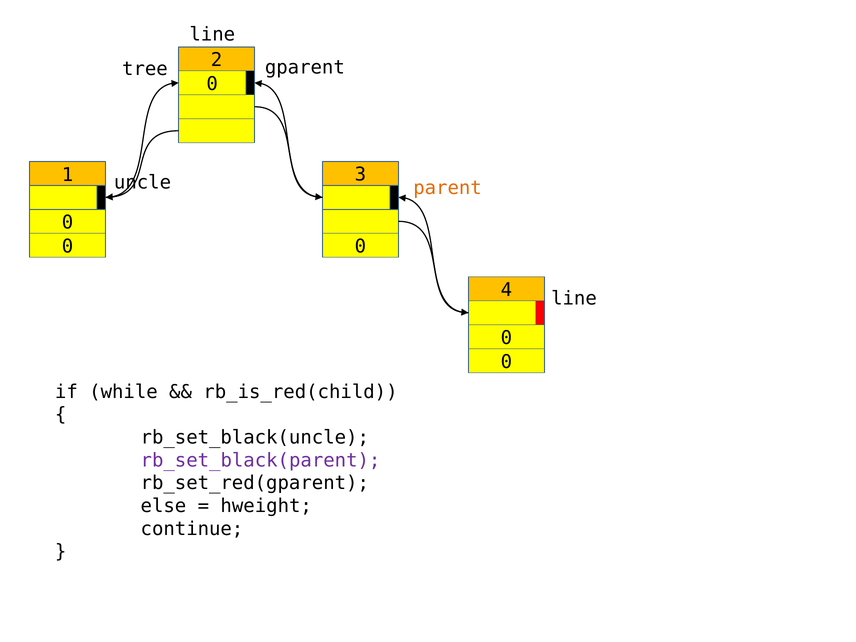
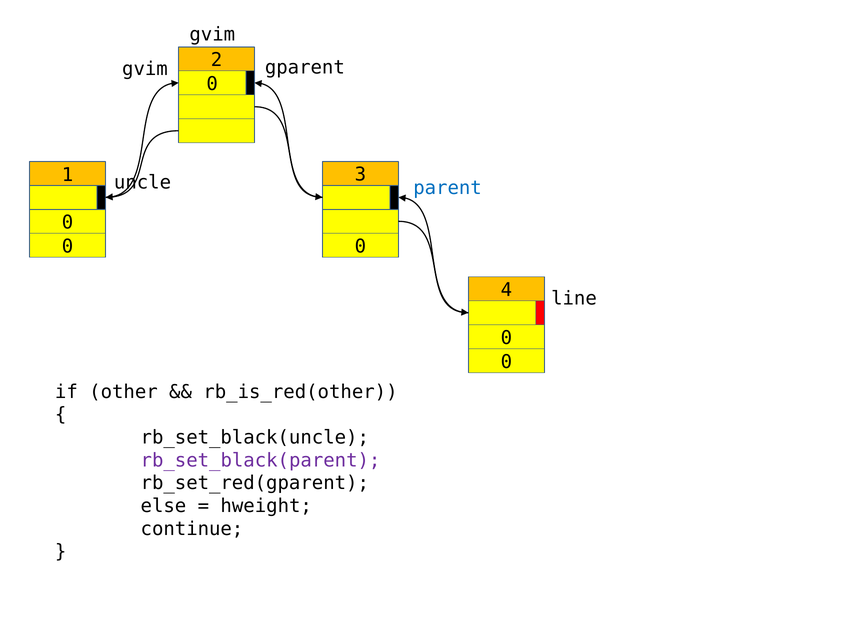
line at (212, 34): line -> gvim
tree at (145, 69): tree -> gvim
parent colour: orange -> blue
while: while -> other
rb_is_red(child: rb_is_red(child -> rb_is_red(other
